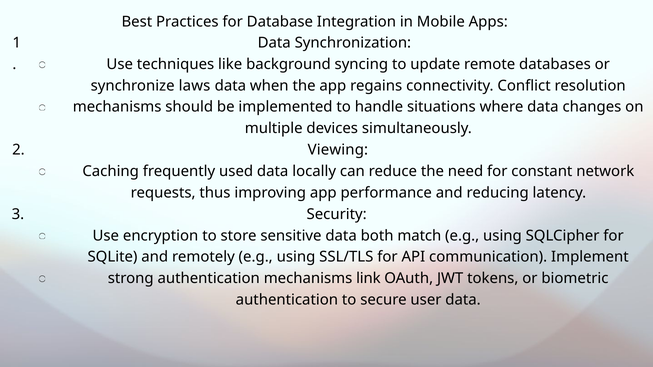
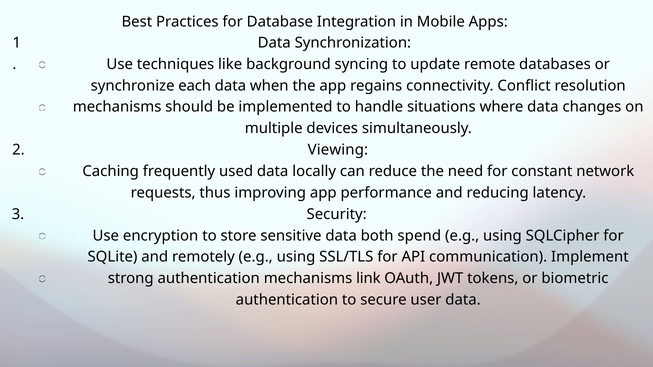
laws: laws -> each
match: match -> spend
